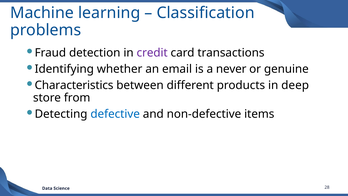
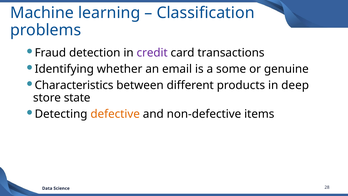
never: never -> some
from: from -> state
defective colour: blue -> orange
